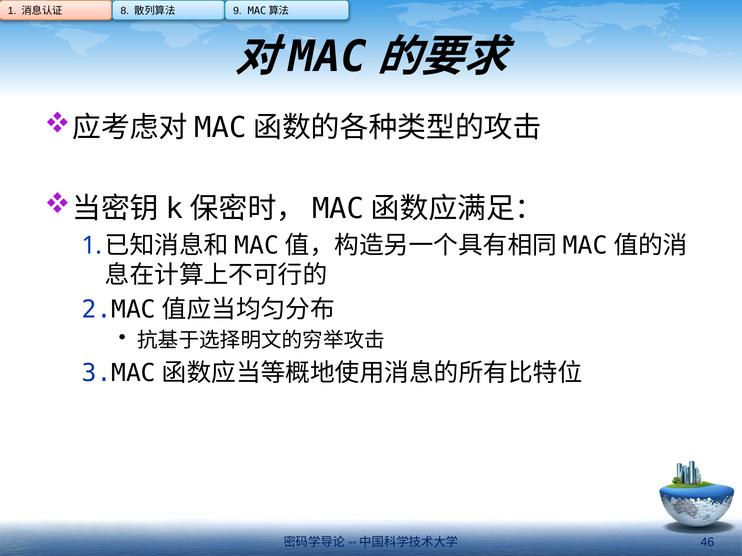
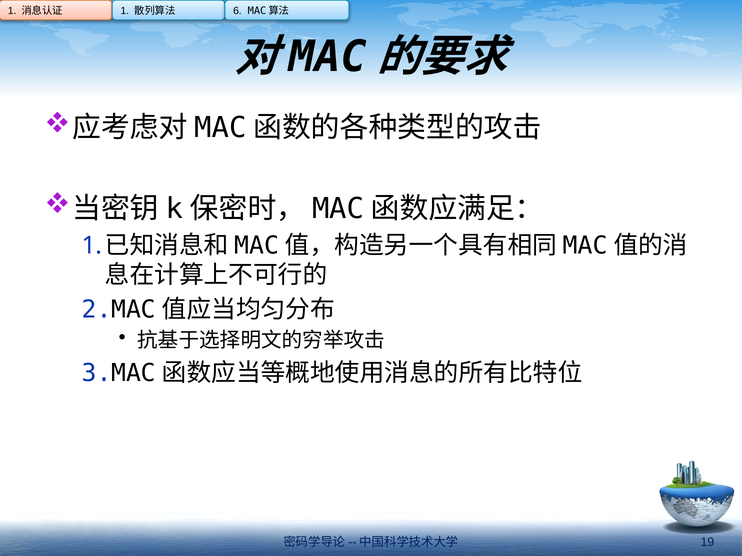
8 at (125, 11): 8 -> 1
9: 9 -> 6
46: 46 -> 19
